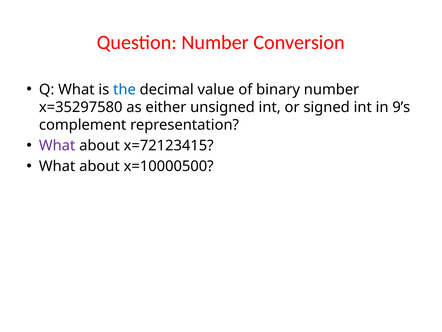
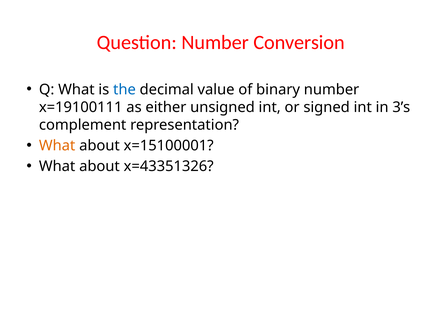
x=35297580: x=35297580 -> x=19100111
9’s: 9’s -> 3’s
What at (57, 145) colour: purple -> orange
x=72123415: x=72123415 -> x=15100001
x=10000500: x=10000500 -> x=43351326
